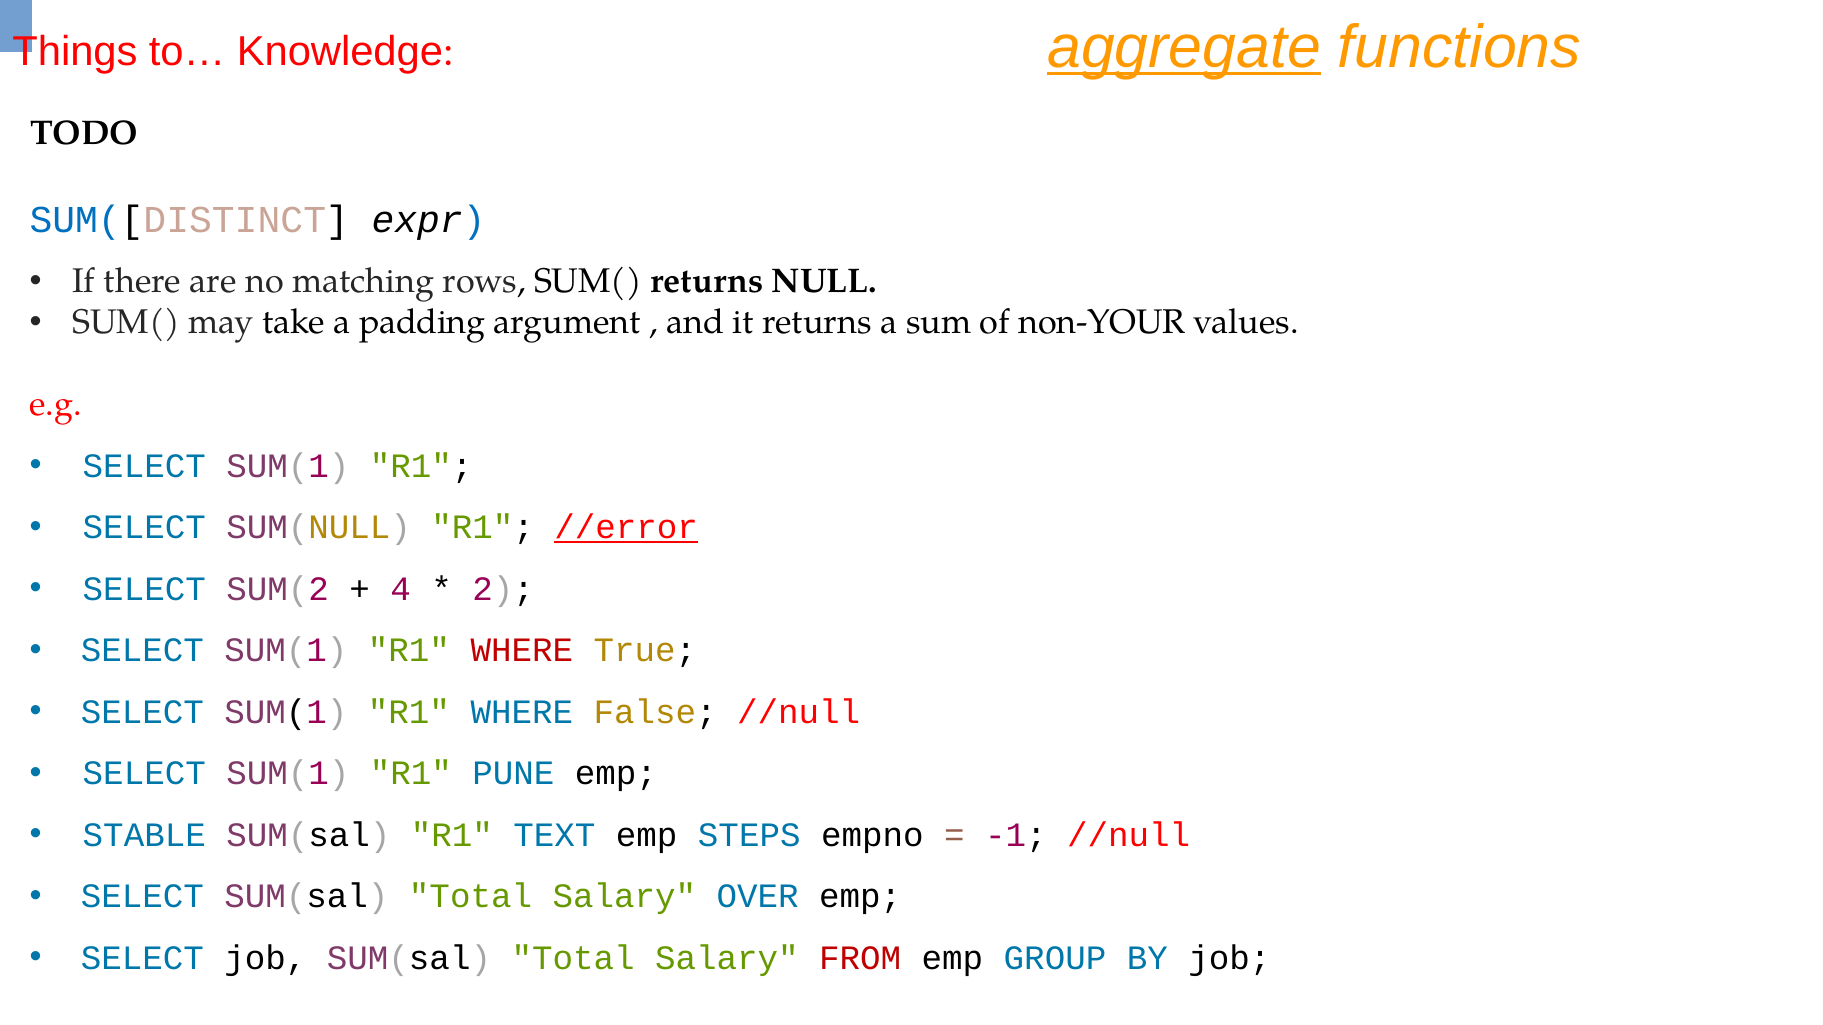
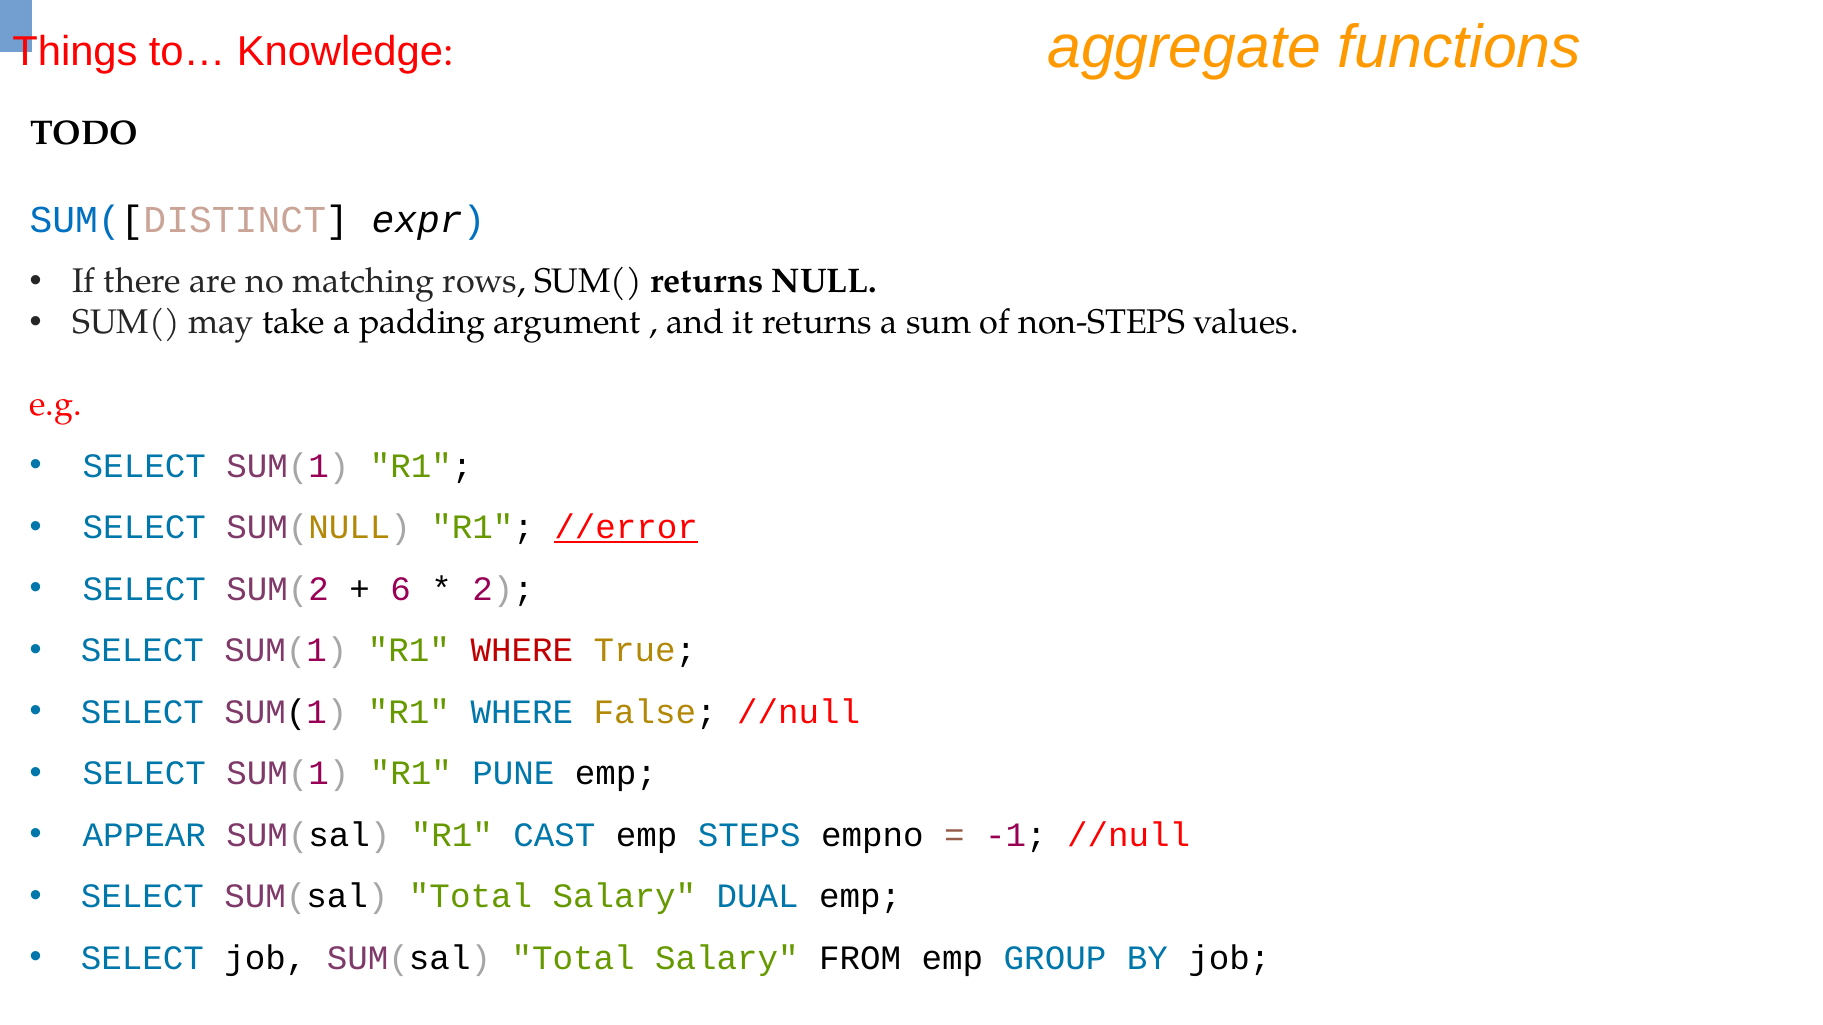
aggregate underline: present -> none
non-YOUR: non-YOUR -> non-STEPS
4: 4 -> 6
STABLE: STABLE -> APPEAR
TEXT: TEXT -> CAST
OVER: OVER -> DUAL
FROM colour: red -> black
